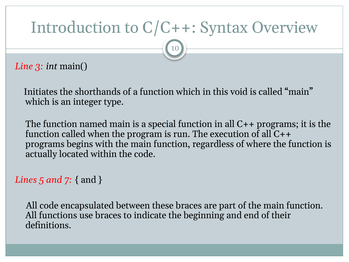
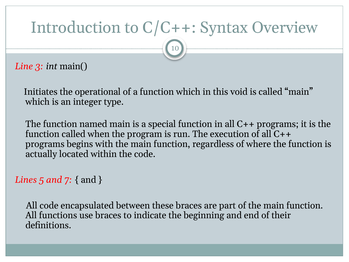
shorthands: shorthands -> operational
